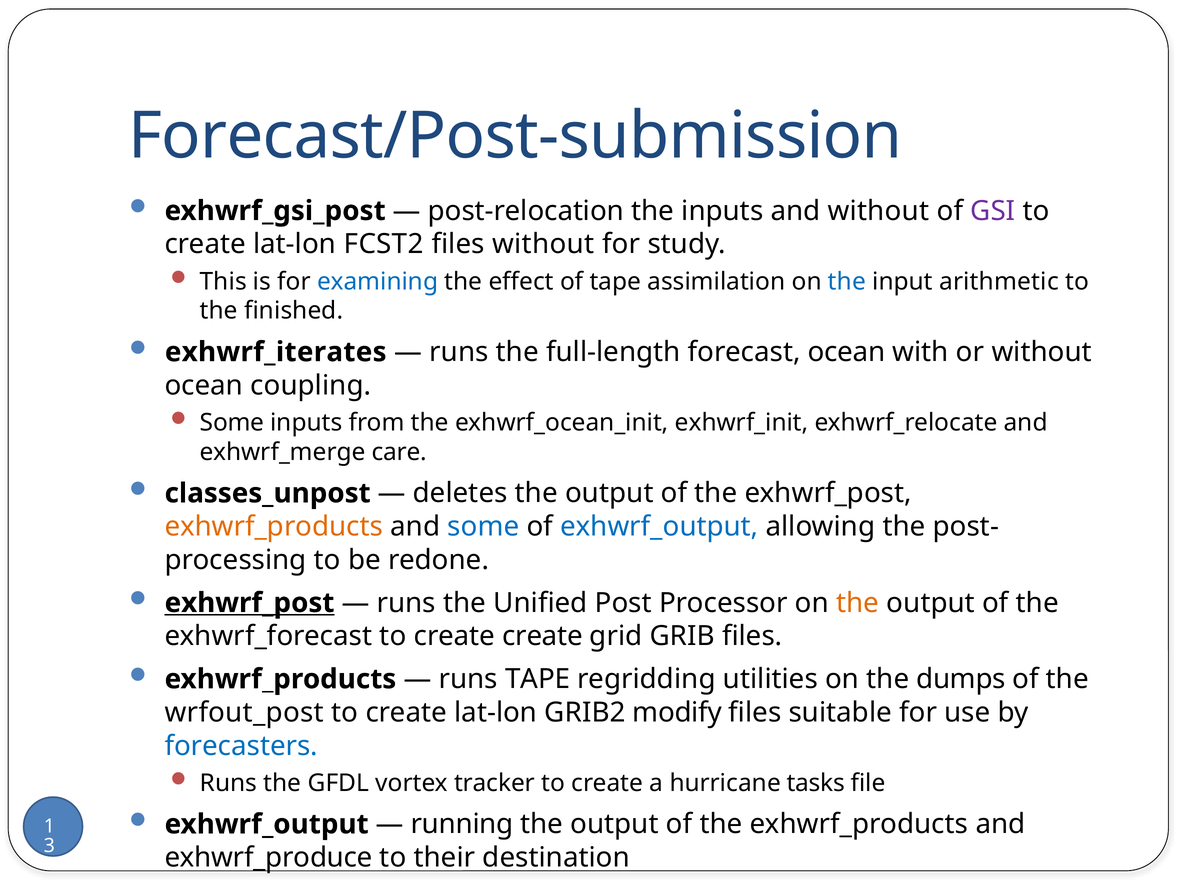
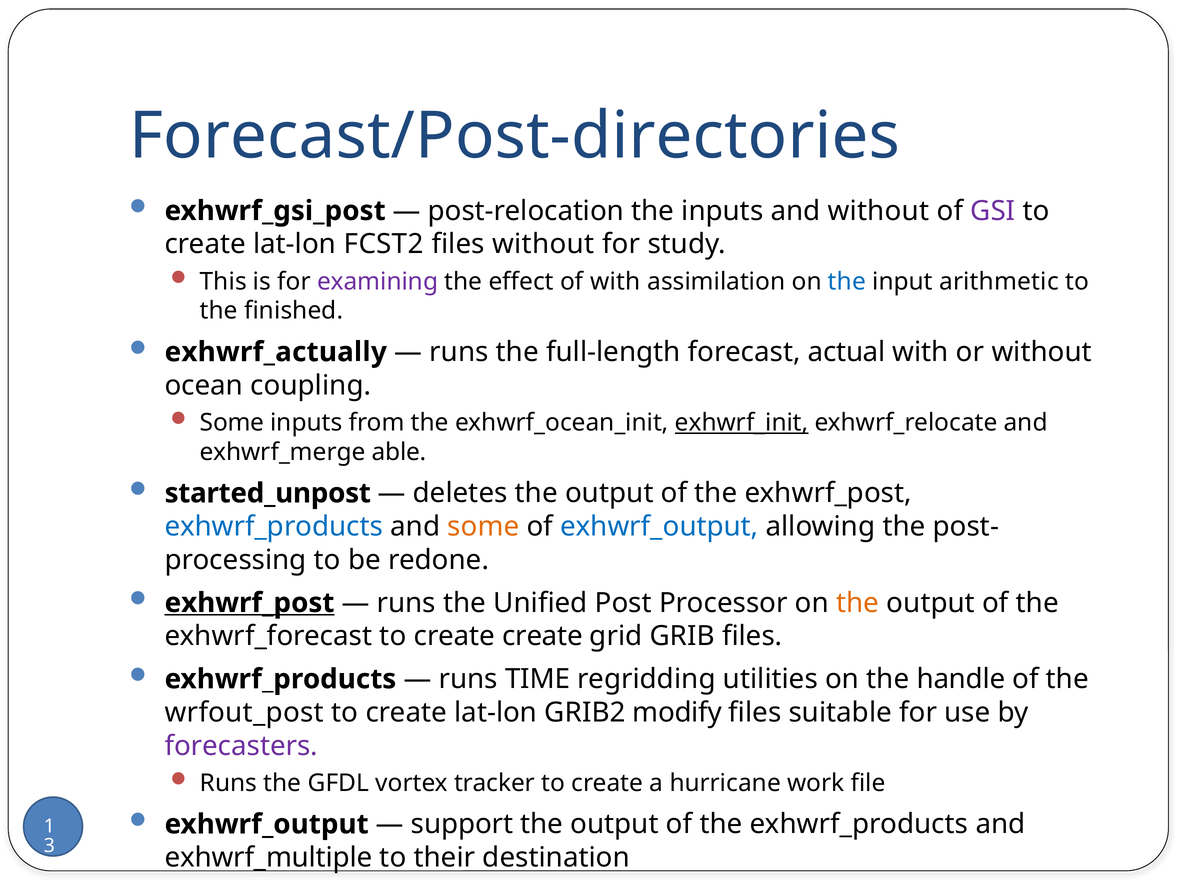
Forecast/Post-submission: Forecast/Post-submission -> Forecast/Post-directories
examining colour: blue -> purple
of tape: tape -> with
exhwrf_iterates: exhwrf_iterates -> exhwrf_actually
forecast ocean: ocean -> actual
exhwrf_init underline: none -> present
care: care -> able
classes_unpost: classes_unpost -> started_unpost
exhwrf_products at (274, 526) colour: orange -> blue
some at (483, 526) colour: blue -> orange
runs TAPE: TAPE -> TIME
dumps: dumps -> handle
forecasters colour: blue -> purple
tasks: tasks -> work
running: running -> support
exhwrf_produce: exhwrf_produce -> exhwrf_multiple
